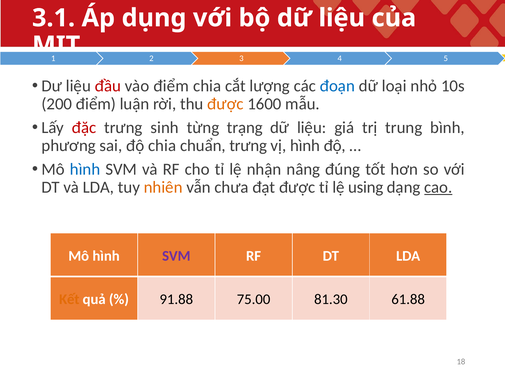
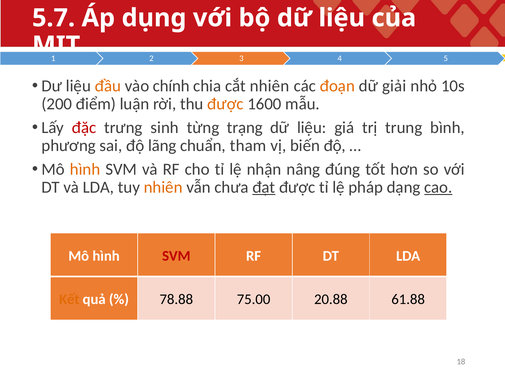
3.1: 3.1 -> 5.7
đầu colour: red -> orange
vào điểm: điểm -> chính
cắt lượng: lượng -> nhiên
đoạn colour: blue -> orange
loại: loại -> giải
độ chia: chia -> lãng
chuẩn trưng: trưng -> tham
vị hình: hình -> biến
hình at (85, 169) colour: blue -> orange
đạt underline: none -> present
using: using -> pháp
SVM at (176, 256) colour: purple -> red
91.88: 91.88 -> 78.88
81.30: 81.30 -> 20.88
